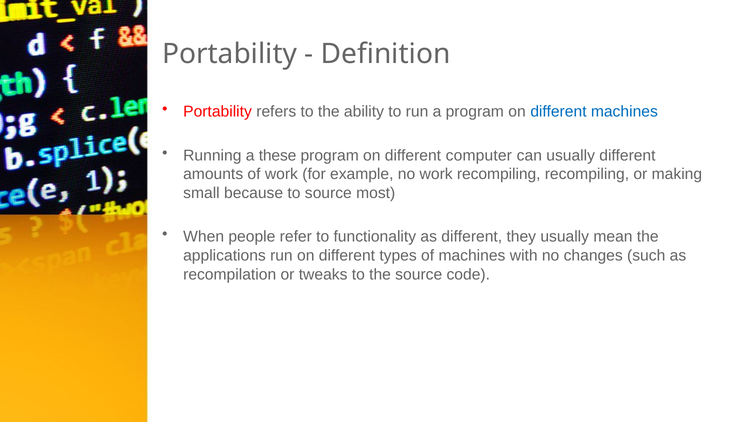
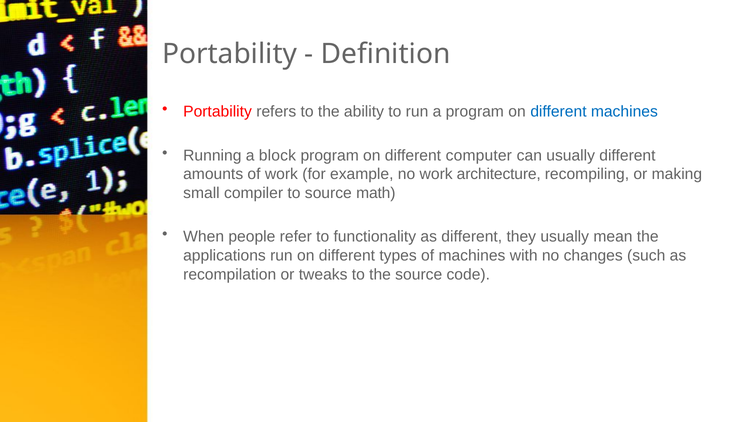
these: these -> block
work recompiling: recompiling -> architecture
because: because -> compiler
most: most -> math
